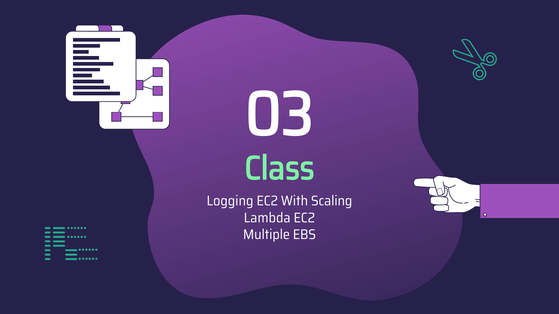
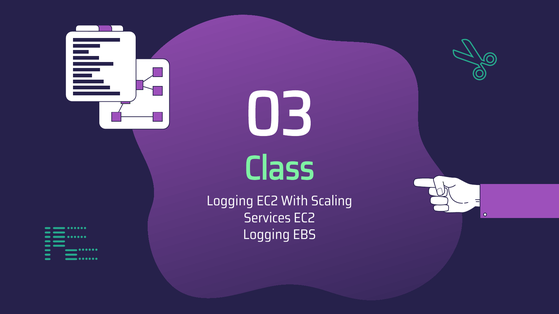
Lambda: Lambda -> Services
Multiple at (266, 235): Multiple -> Logging
